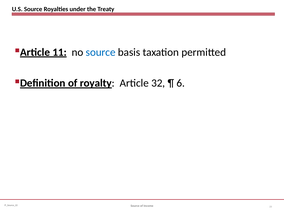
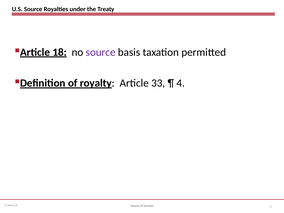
11: 11 -> 18
source at (101, 52) colour: blue -> purple
32: 32 -> 33
6: 6 -> 4
